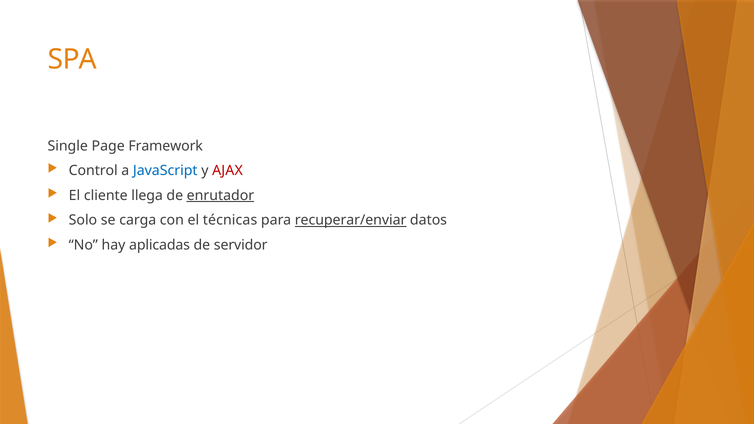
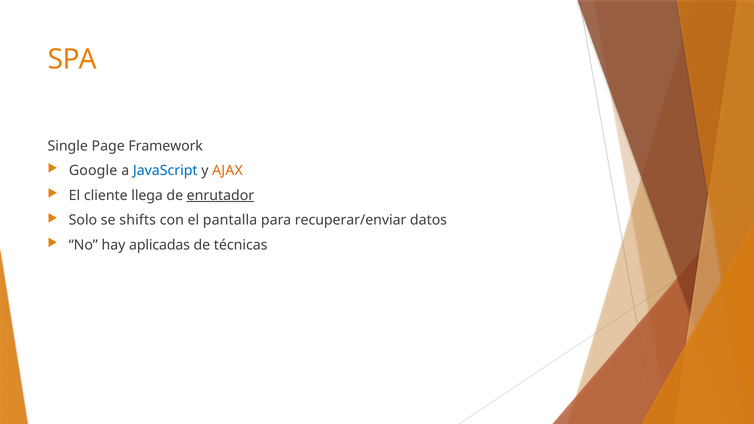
Control: Control -> Google
AJAX colour: red -> orange
carga: carga -> shifts
técnicas: técnicas -> pantalla
recuperar/enviar underline: present -> none
servidor: servidor -> técnicas
